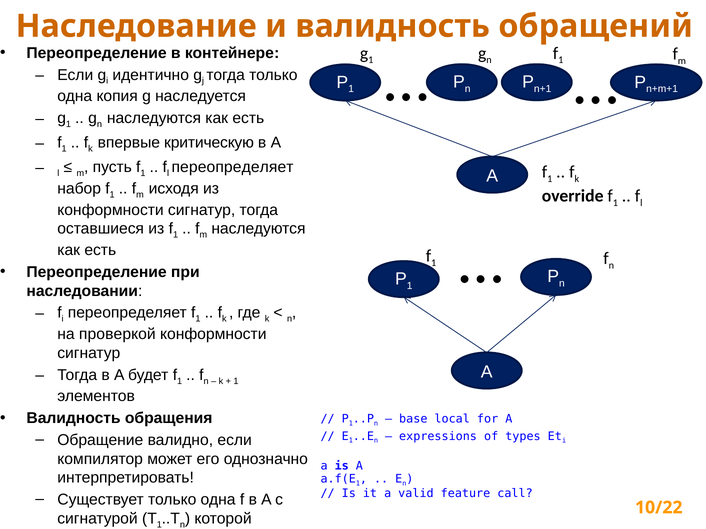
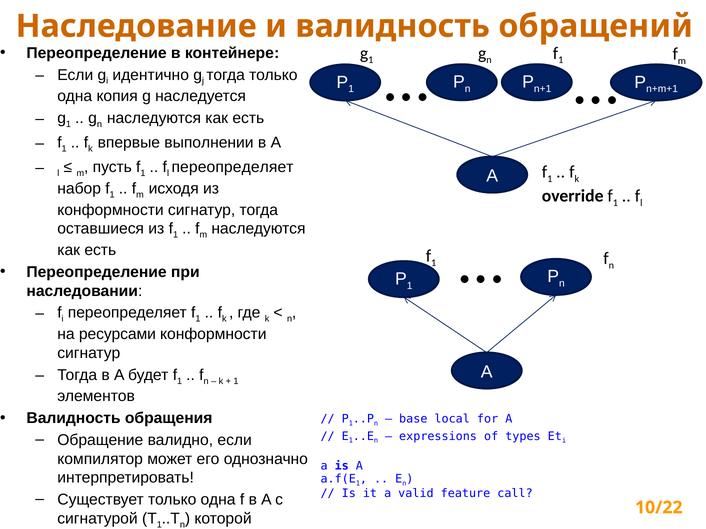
критическую: критическую -> выполнении
проверкой: проверкой -> ресурсами
